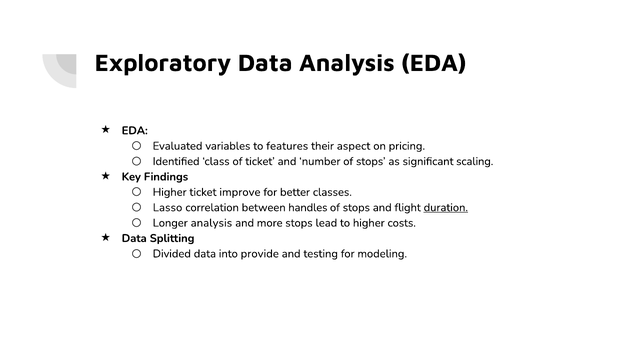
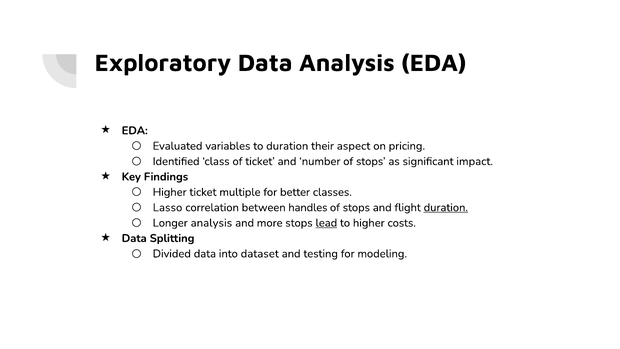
to features: features -> duration
scaling: scaling -> impact
improve: improve -> multiple
lead underline: none -> present
provide: provide -> dataset
